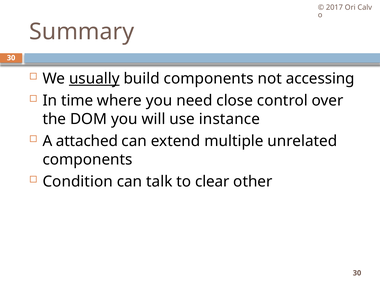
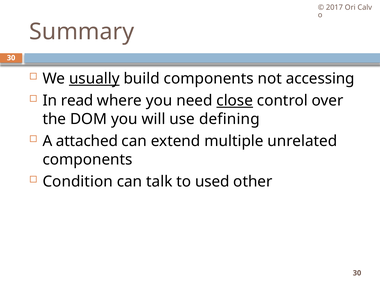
time: time -> read
close underline: none -> present
instance: instance -> defining
clear: clear -> used
